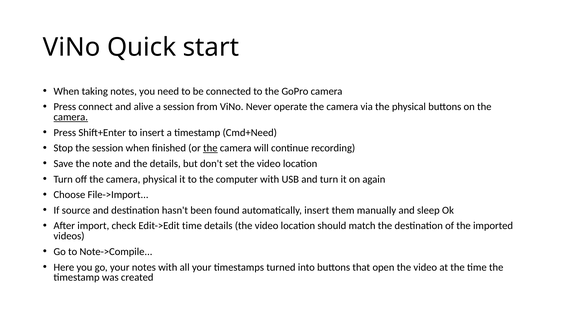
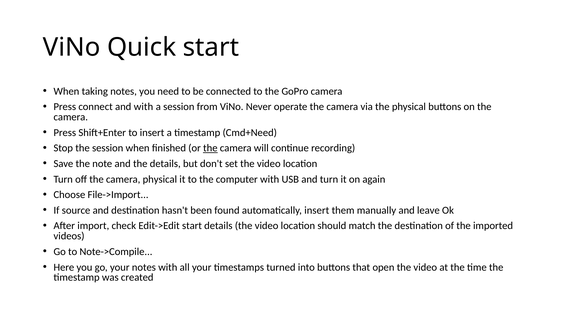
and alive: alive -> with
camera at (71, 117) underline: present -> none
sleep: sleep -> leave
Edit->Edit time: time -> start
